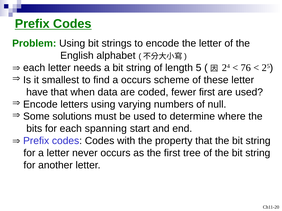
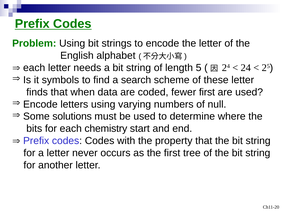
76 at (246, 68): 76 -> 24
smallest: smallest -> symbols
a occurs: occurs -> search
have: have -> finds
spanning: spanning -> chemistry
